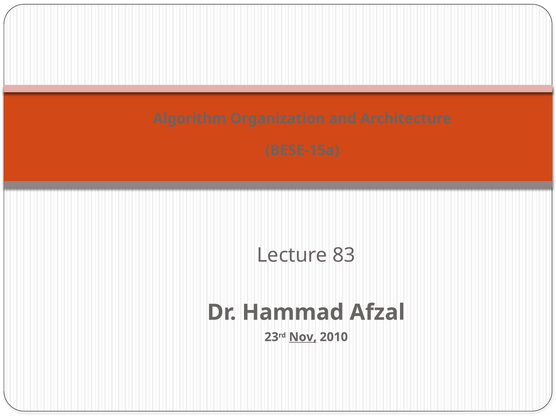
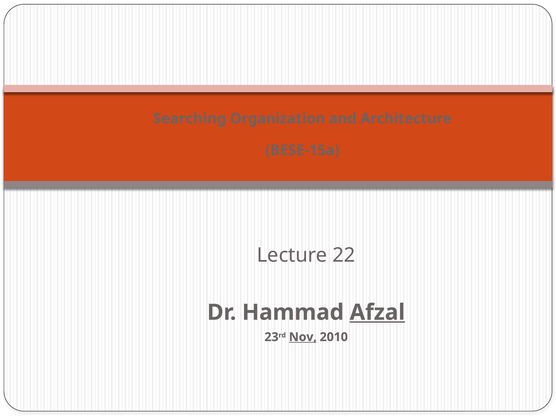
Algorithm: Algorithm -> Searching
83: 83 -> 22
Afzal underline: none -> present
